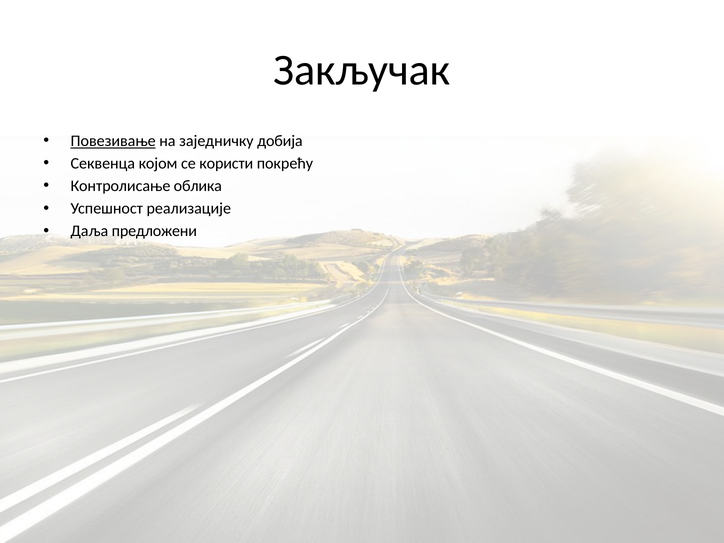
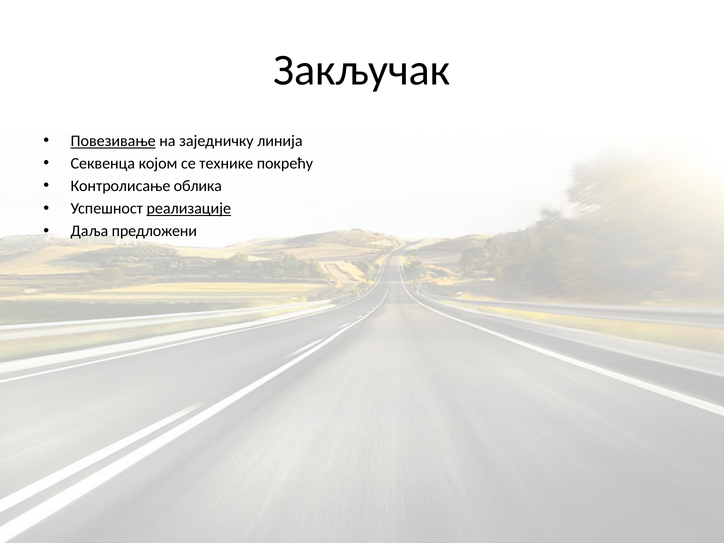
добија: добија -> линија
користи: користи -> технике
реализације underline: none -> present
